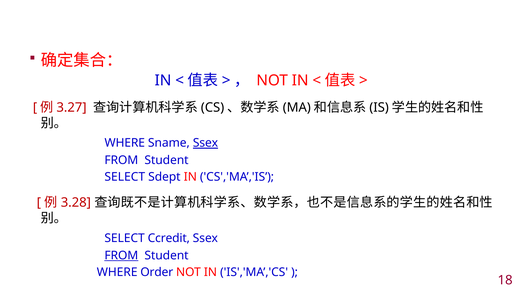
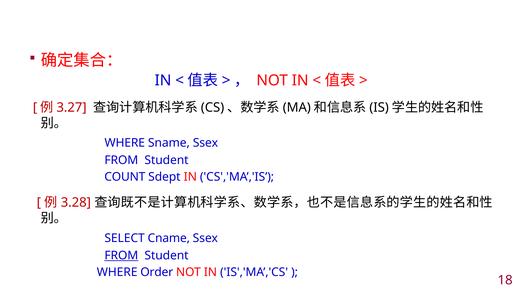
Ssex at (205, 143) underline: present -> none
SELECT at (125, 177): SELECT -> COUNT
Ccredit: Ccredit -> Cname
